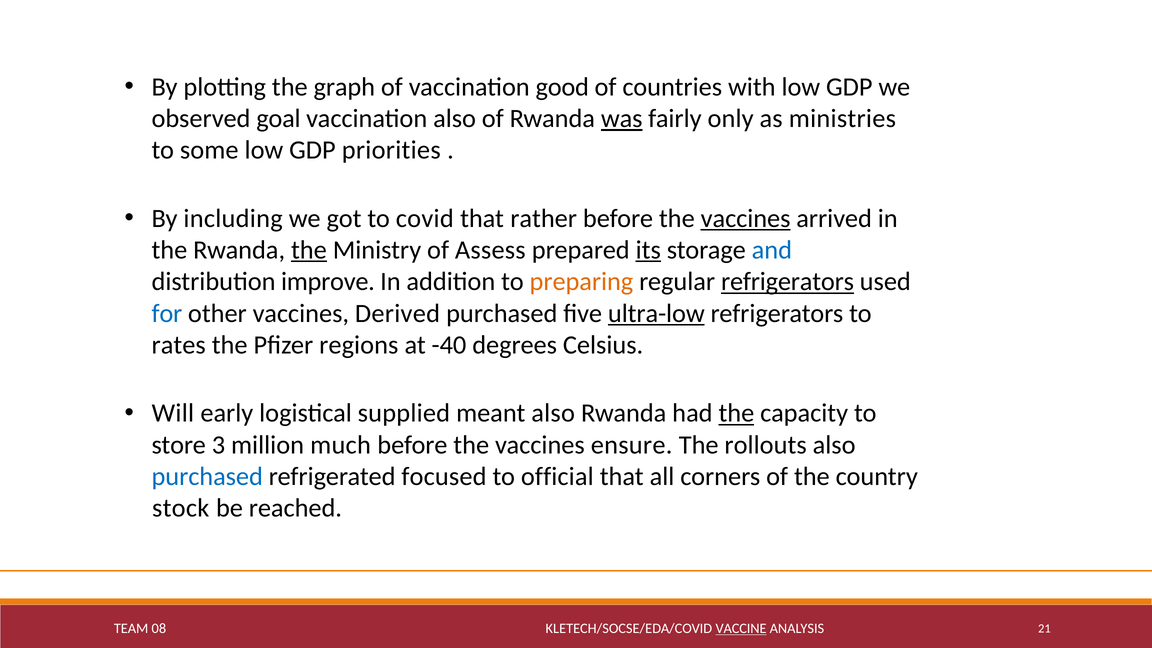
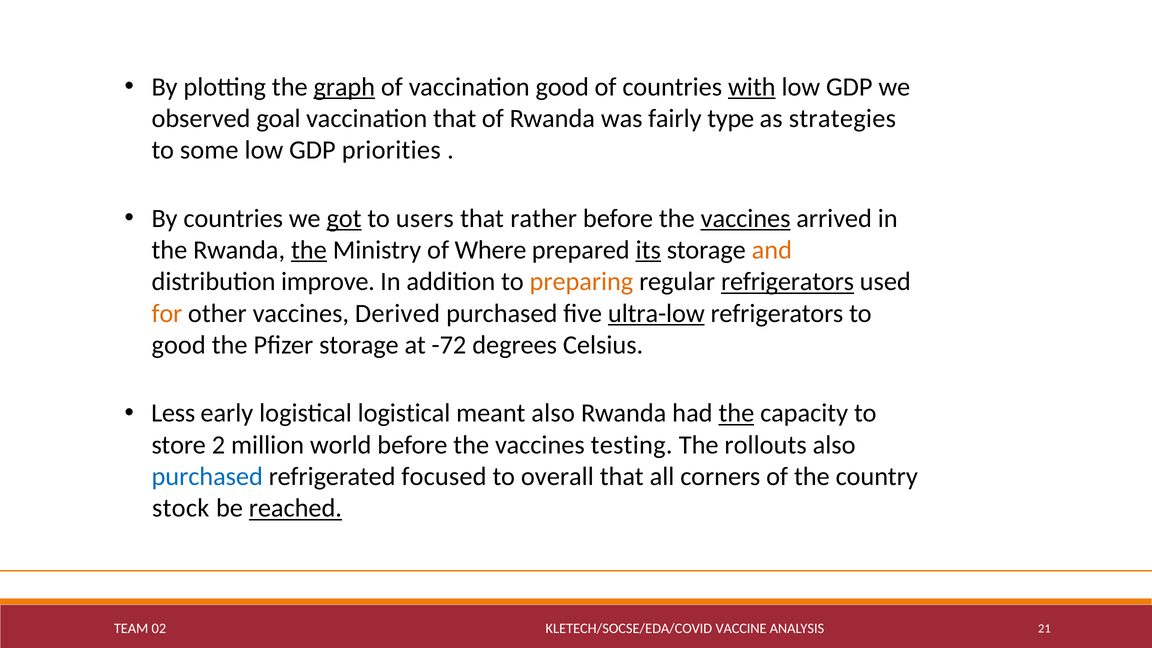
graph underline: none -> present
with underline: none -> present
vaccination also: also -> that
was underline: present -> none
only: only -> type
ministries: ministries -> strategies
By including: including -> countries
got underline: none -> present
covid: covid -> users
Assess: Assess -> Where
and colour: blue -> orange
for colour: blue -> orange
rates at (179, 345): rates -> good
Pfizer regions: regions -> storage
-40: -40 -> -72
Will: Will -> Less
logistical supplied: supplied -> logistical
3: 3 -> 2
much: much -> world
ensure: ensure -> testing
official: official -> overall
reached underline: none -> present
08: 08 -> 02
VACCINE underline: present -> none
